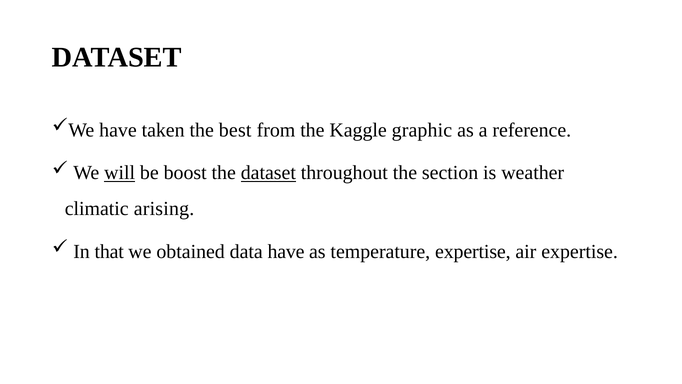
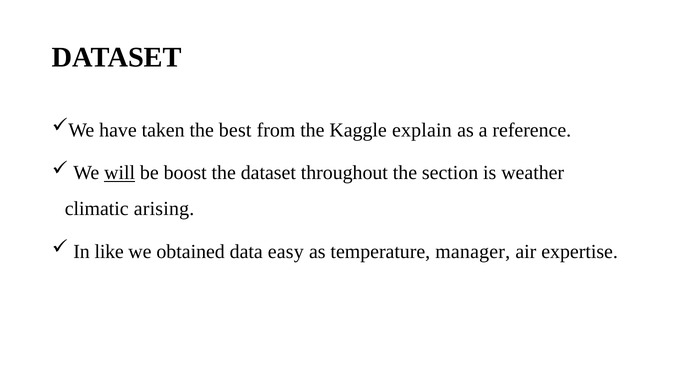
graphic: graphic -> explain
dataset at (268, 173) underline: present -> none
that: that -> like
data have: have -> easy
temperature expertise: expertise -> manager
